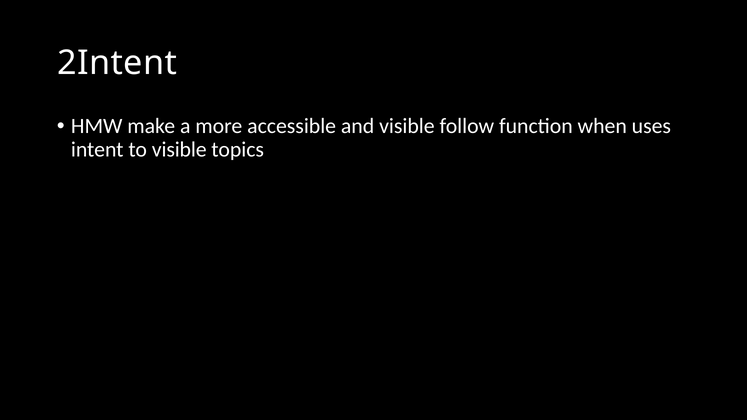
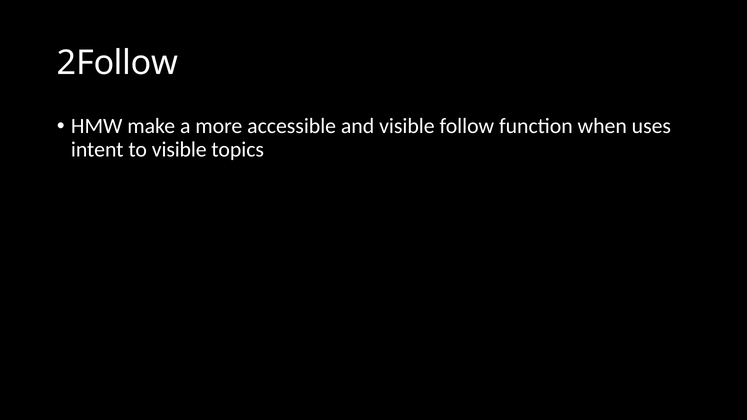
2Intent: 2Intent -> 2Follow
